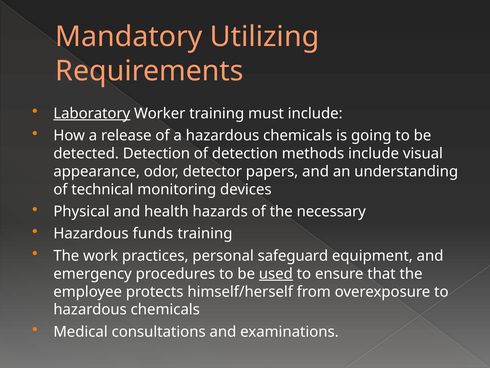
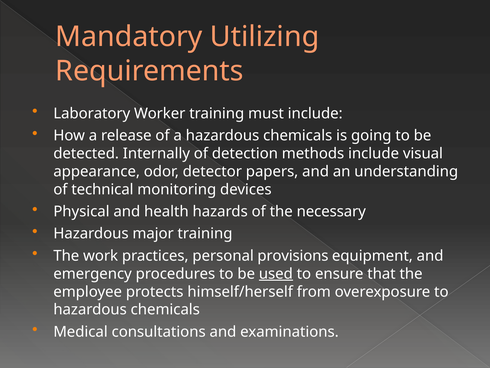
Laboratory underline: present -> none
detected Detection: Detection -> Internally
funds: funds -> major
safeguard: safeguard -> provisions
